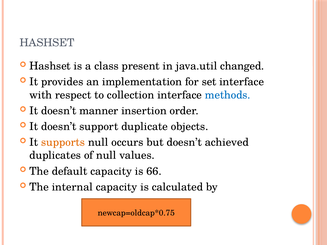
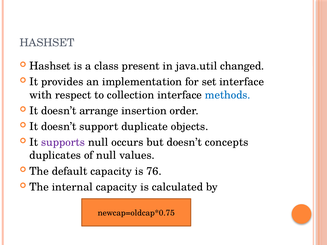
manner: manner -> arrange
supports colour: orange -> purple
achieved: achieved -> concepts
66: 66 -> 76
